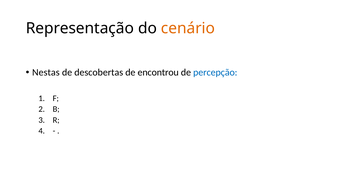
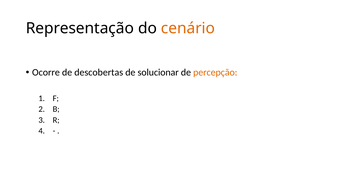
Nestas: Nestas -> Ocorre
encontrou: encontrou -> solucionar
percepção colour: blue -> orange
